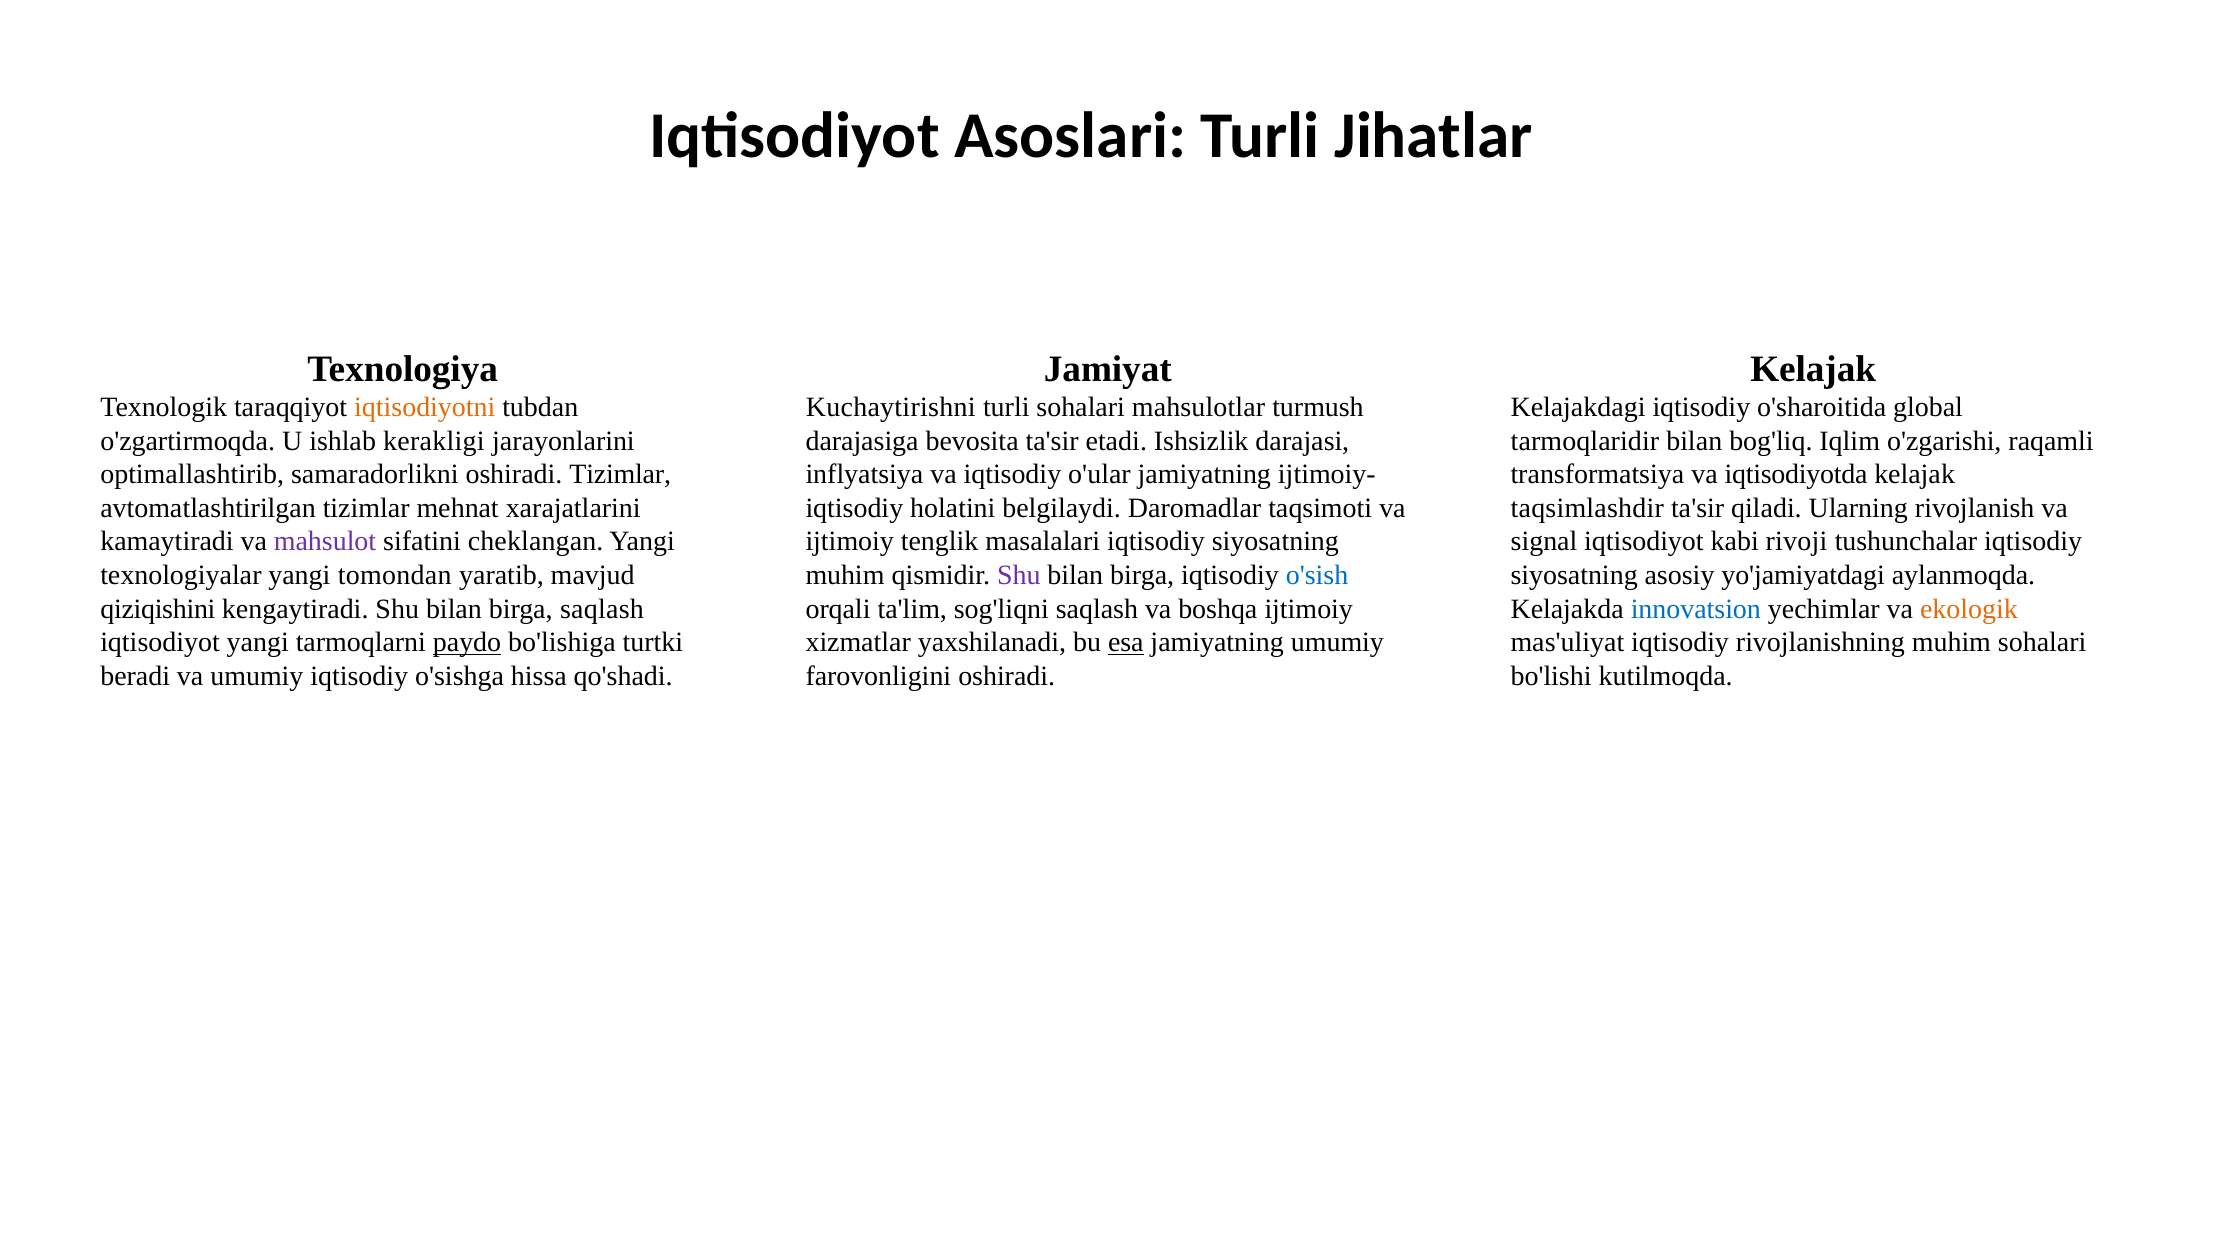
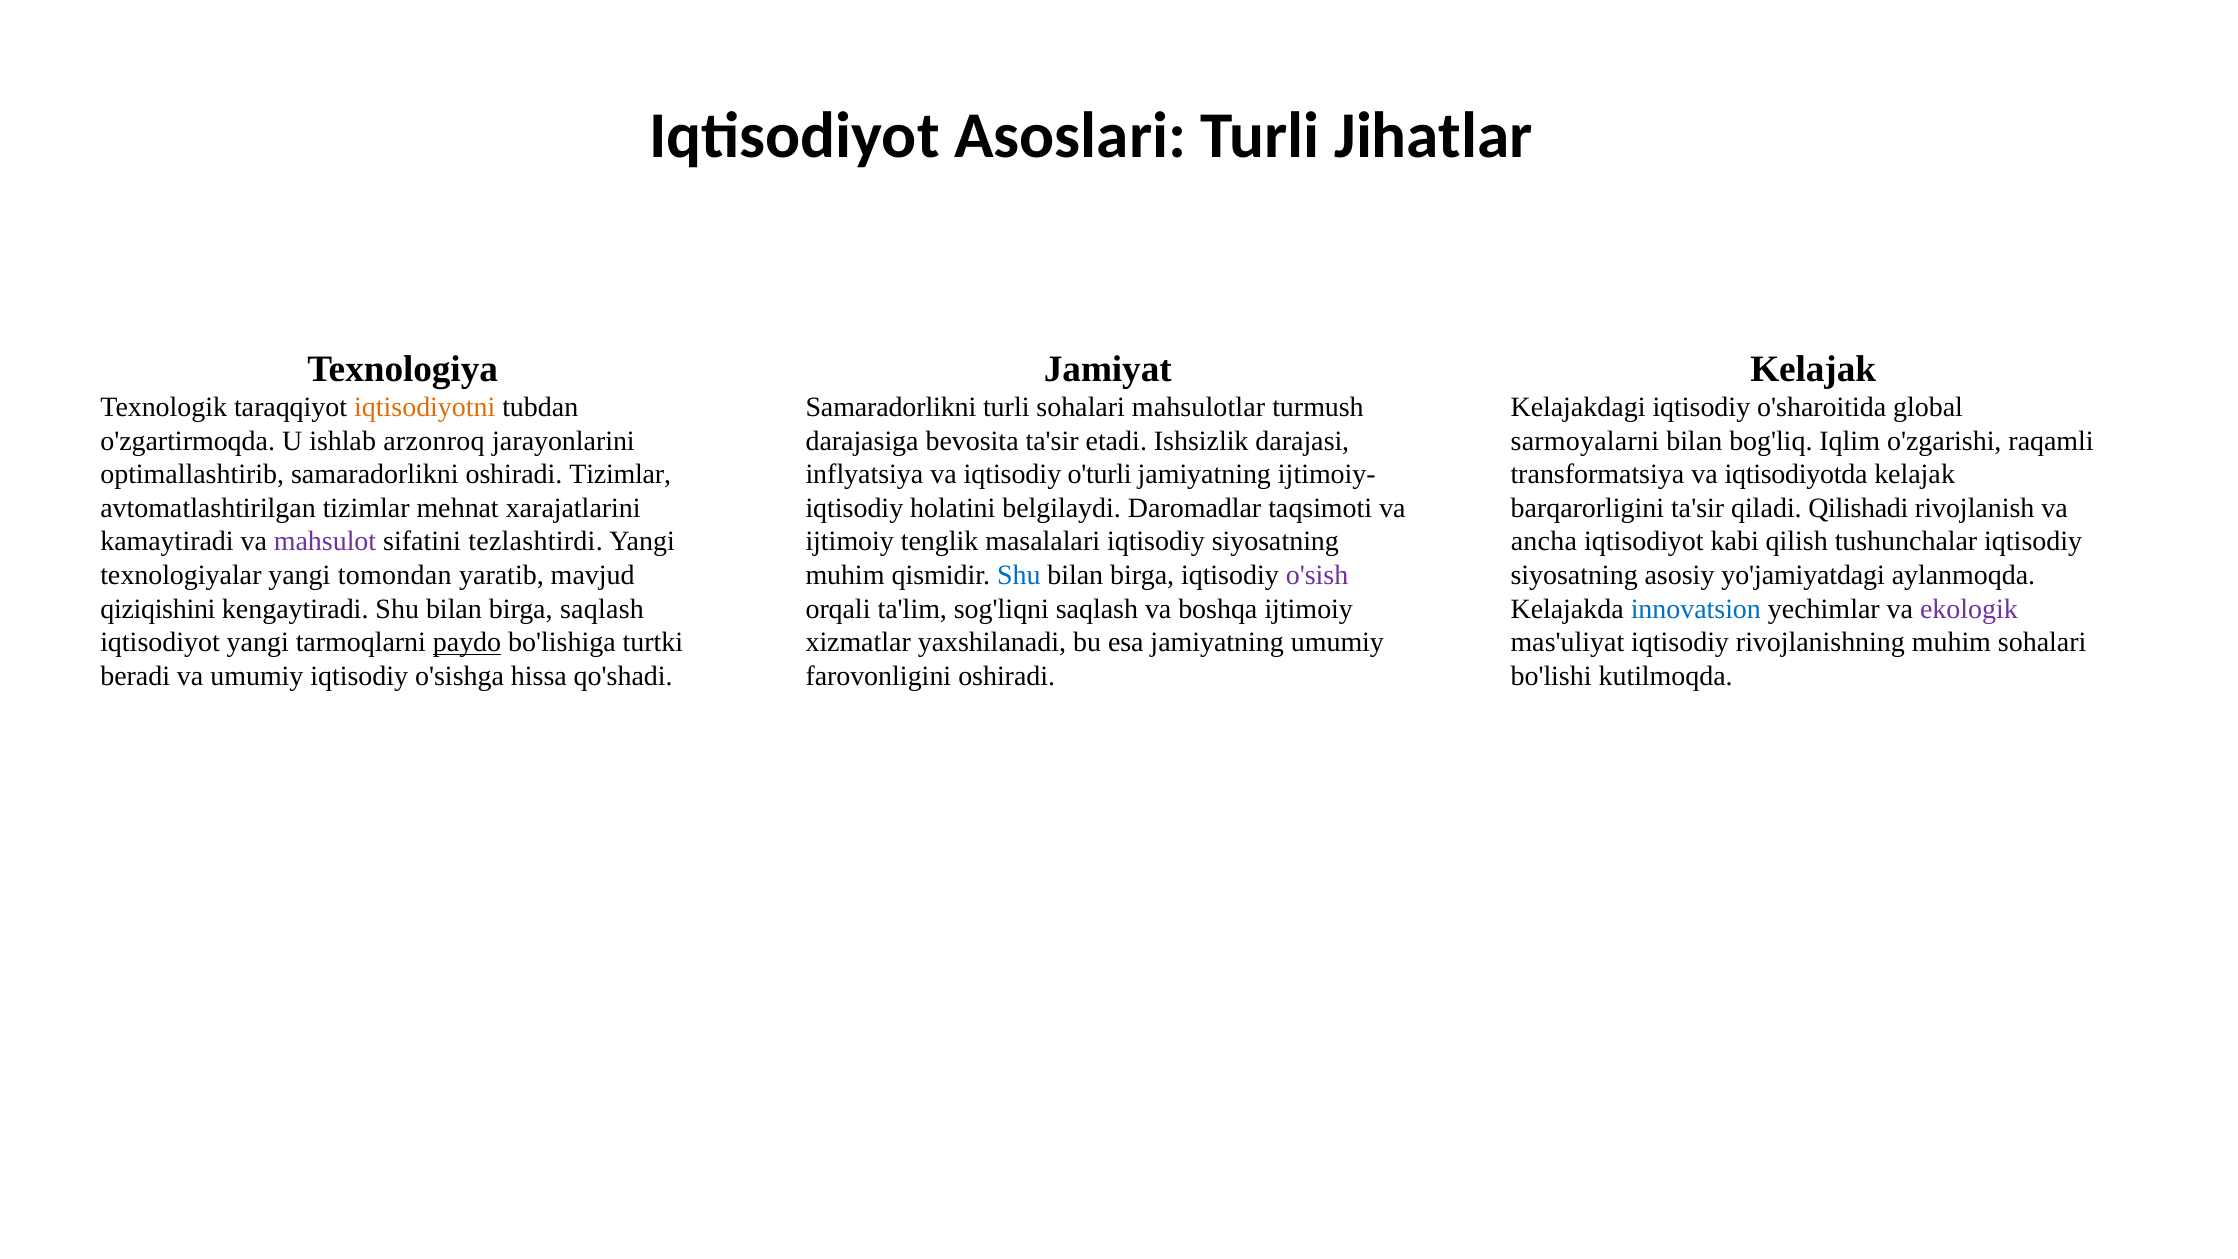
Kuchaytirishni at (891, 408): Kuchaytirishni -> Samaradorlikni
kerakligi: kerakligi -> arzonroq
tarmoqlaridir: tarmoqlaridir -> sarmoyalarni
o'ular: o'ular -> o'turli
taqsimlashdir: taqsimlashdir -> barqarorligini
Ularning: Ularning -> Qilishadi
cheklangan: cheklangan -> tezlashtirdi
signal: signal -> ancha
rivoji: rivoji -> qilish
Shu at (1019, 575) colour: purple -> blue
o'sish colour: blue -> purple
ekologik colour: orange -> purple
esa underline: present -> none
